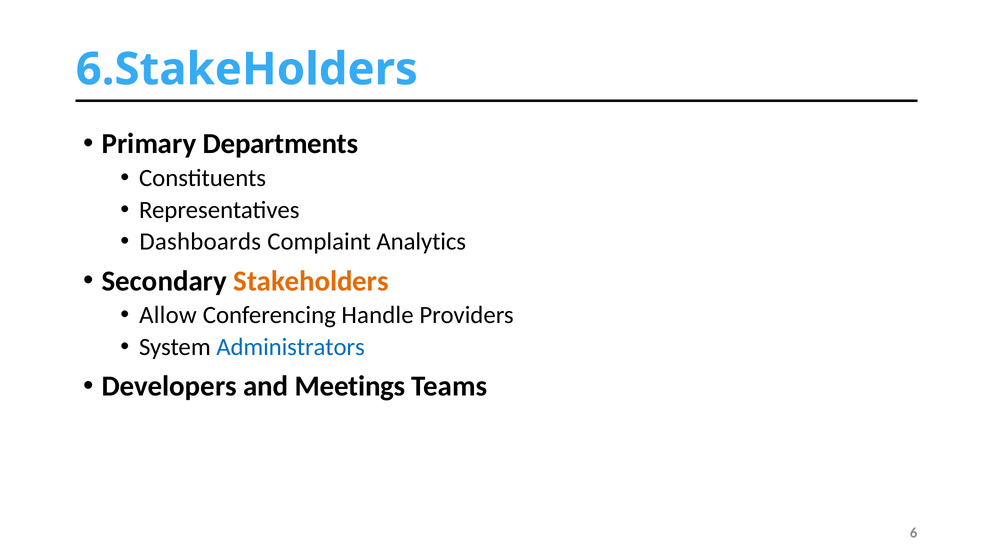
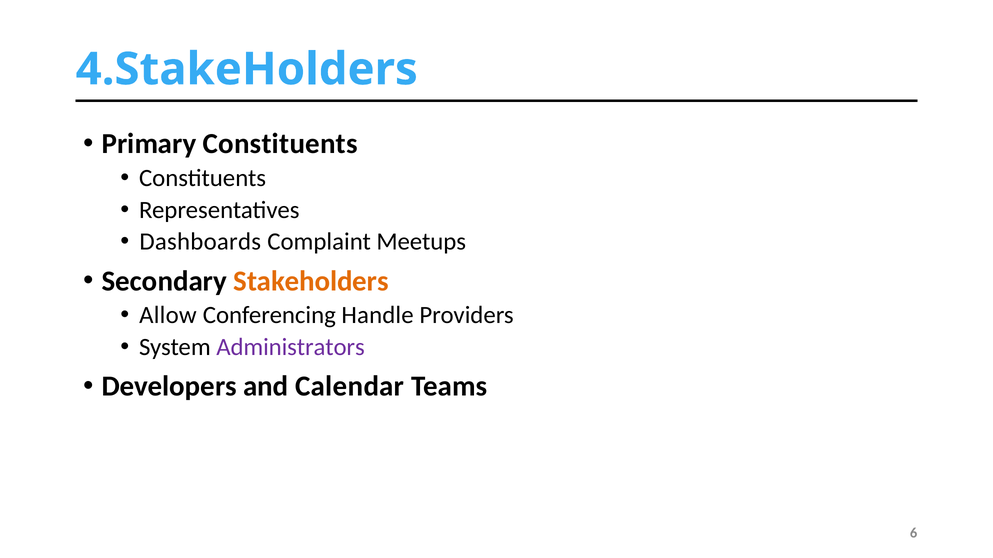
6.StakeHolders: 6.StakeHolders -> 4.StakeHolders
Primary Departments: Departments -> Constituents
Analytics: Analytics -> Meetups
Administrators colour: blue -> purple
Meetings: Meetings -> Calendar
